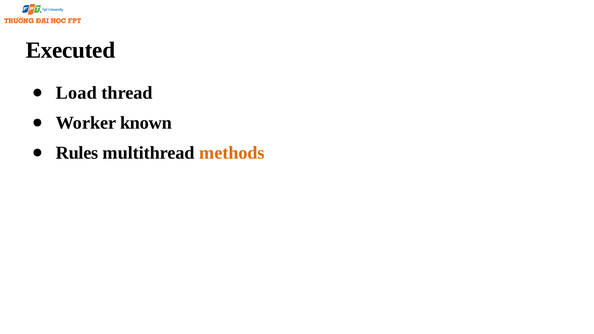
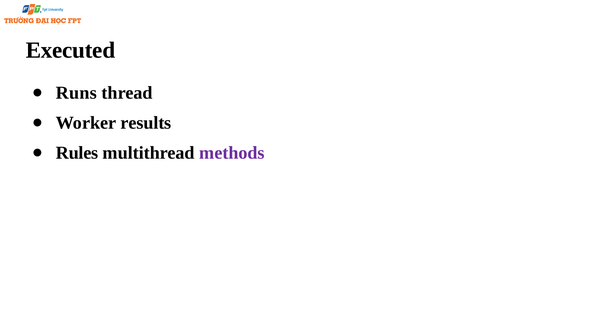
Load: Load -> Runs
known: known -> results
methods colour: orange -> purple
